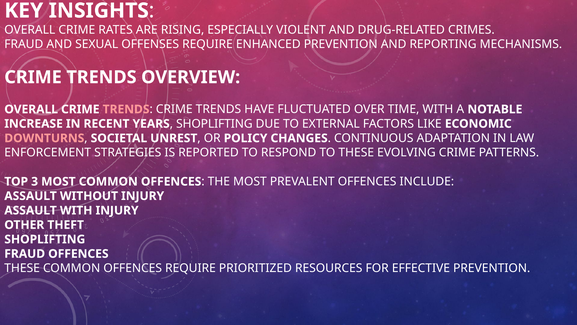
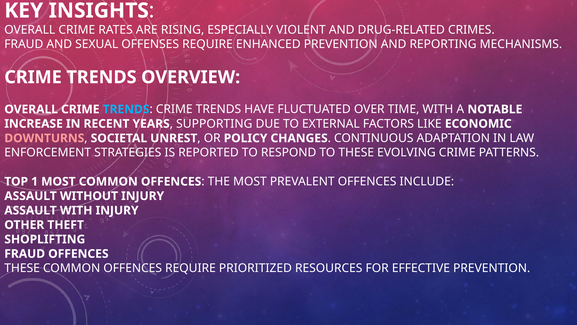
TRENDS at (126, 109) colour: pink -> light blue
SHOPLIFTING at (214, 124): SHOPLIFTING -> SUPPORTING
3: 3 -> 1
